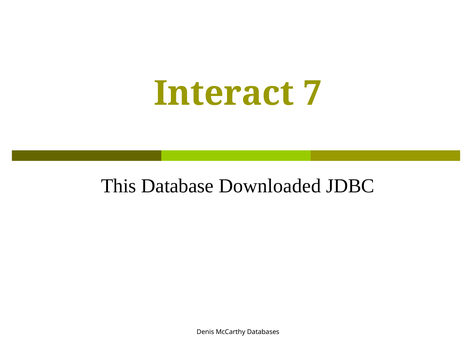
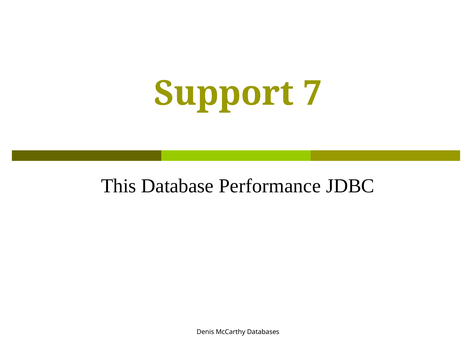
Interact: Interact -> Support
Downloaded: Downloaded -> Performance
